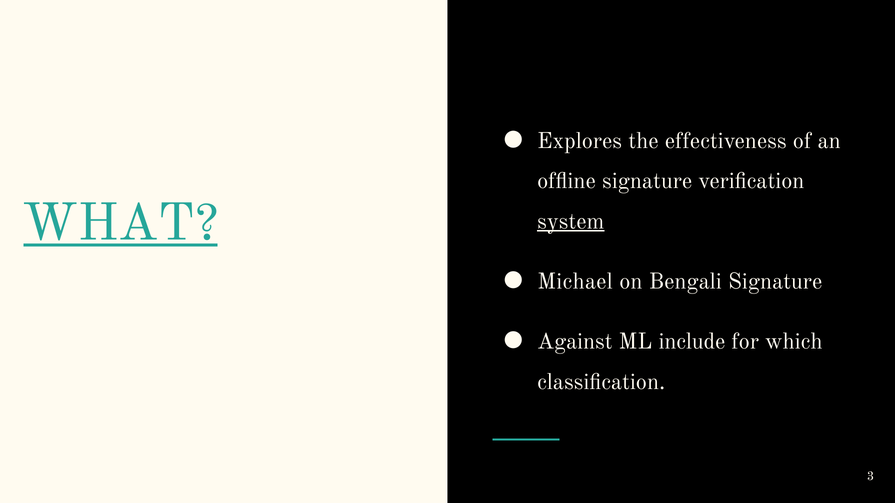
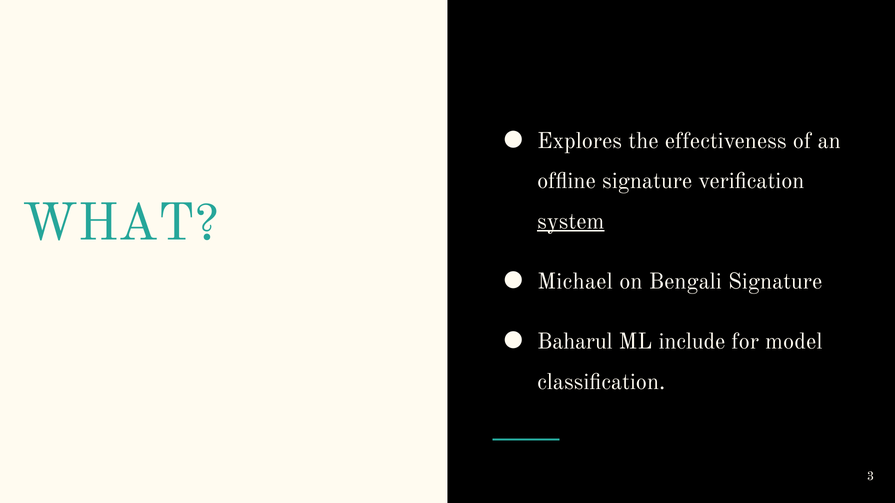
WHAT underline: present -> none
Against: Against -> Baharul
which: which -> model
